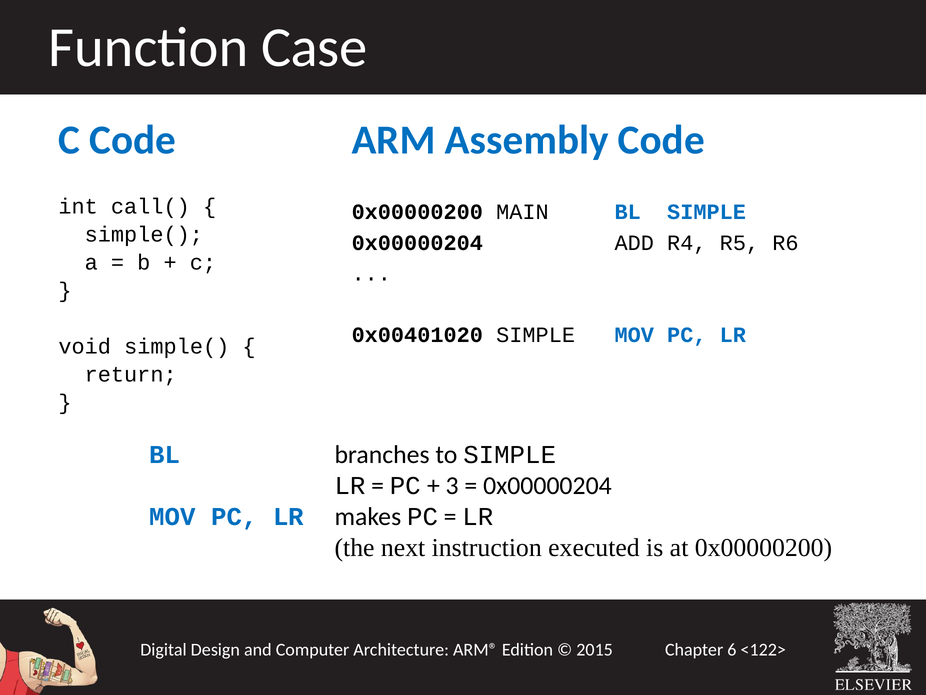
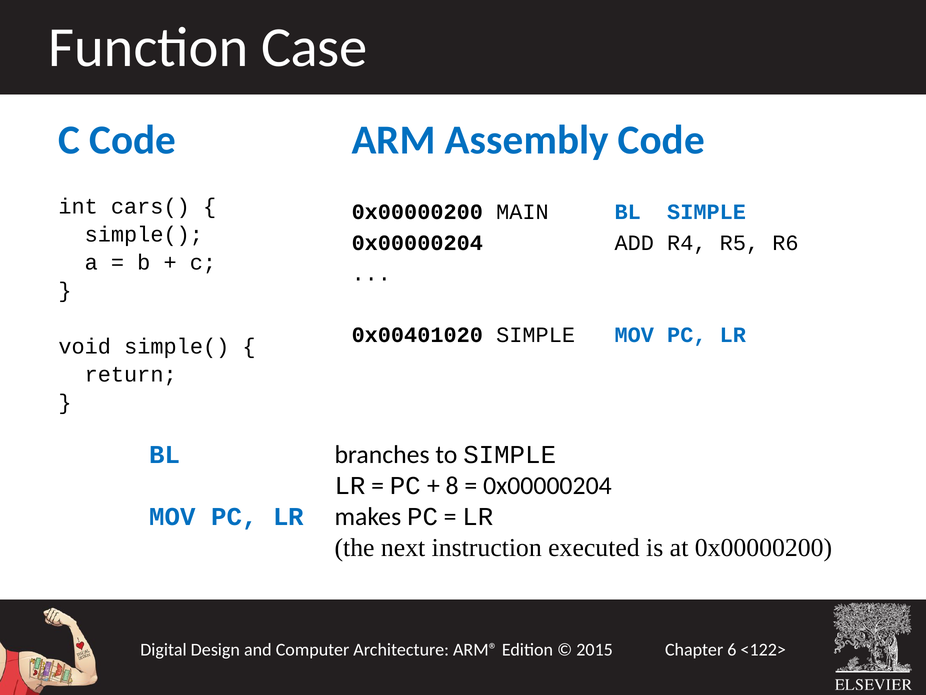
call(: call( -> cars(
3: 3 -> 8
